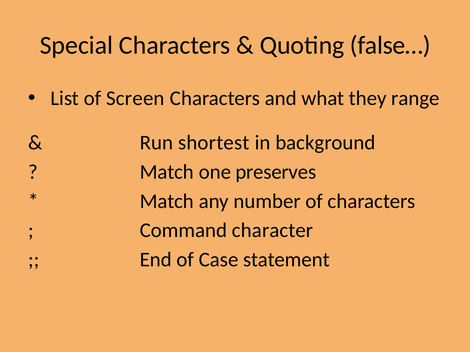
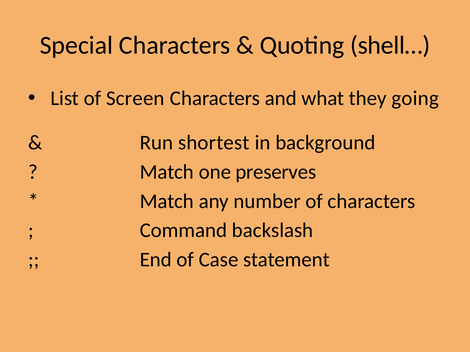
false…: false… -> shell…
range: range -> going
character: character -> backslash
